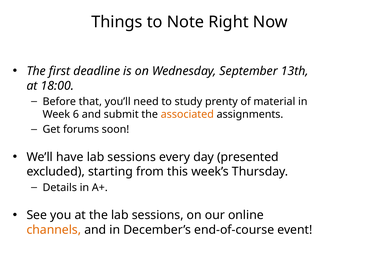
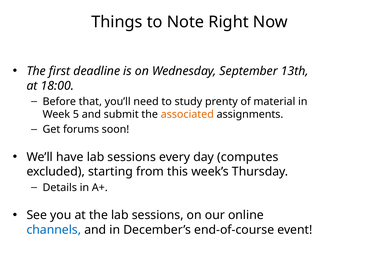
6: 6 -> 5
presented: presented -> computes
channels colour: orange -> blue
